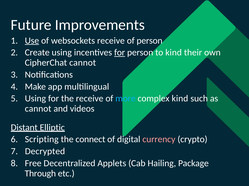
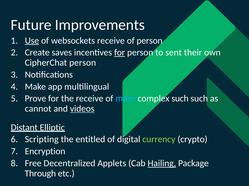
Create using: using -> saves
to kind: kind -> sent
CipherChat cannot: cannot -> person
Using at (35, 99): Using -> Prove
complex kind: kind -> such
videos underline: none -> present
connect: connect -> entitled
currency colour: pink -> light green
Decrypted: Decrypted -> Encryption
Hailing underline: none -> present
